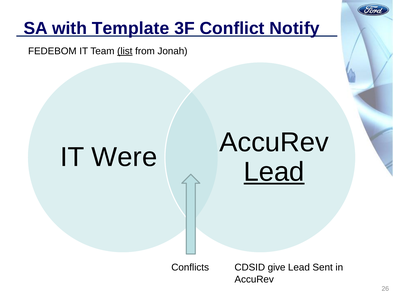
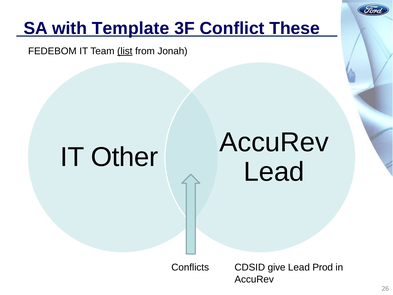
Notify: Notify -> These
Were: Were -> Other
Lead at (274, 172) underline: present -> none
Sent: Sent -> Prod
